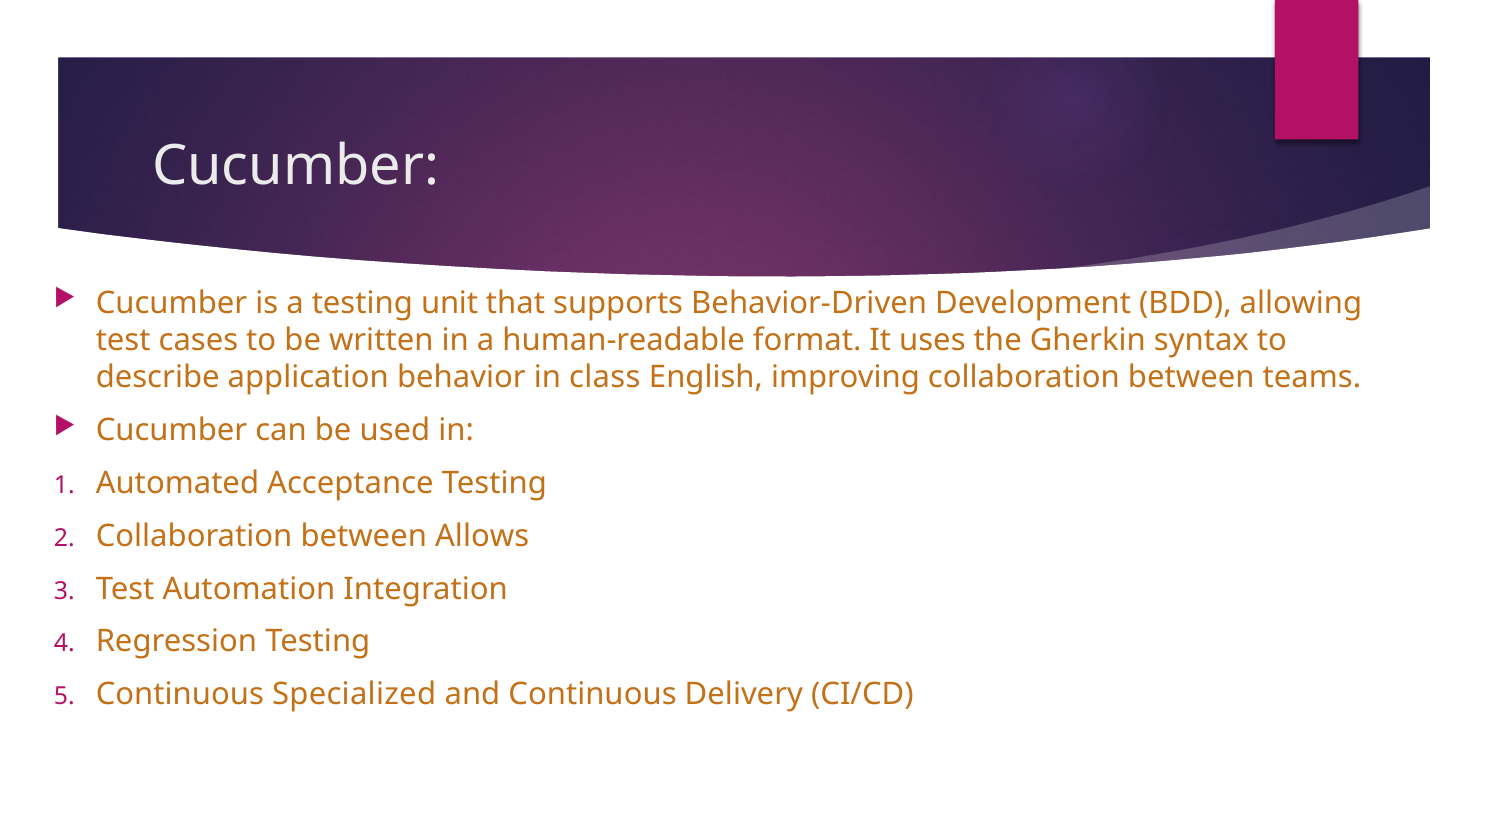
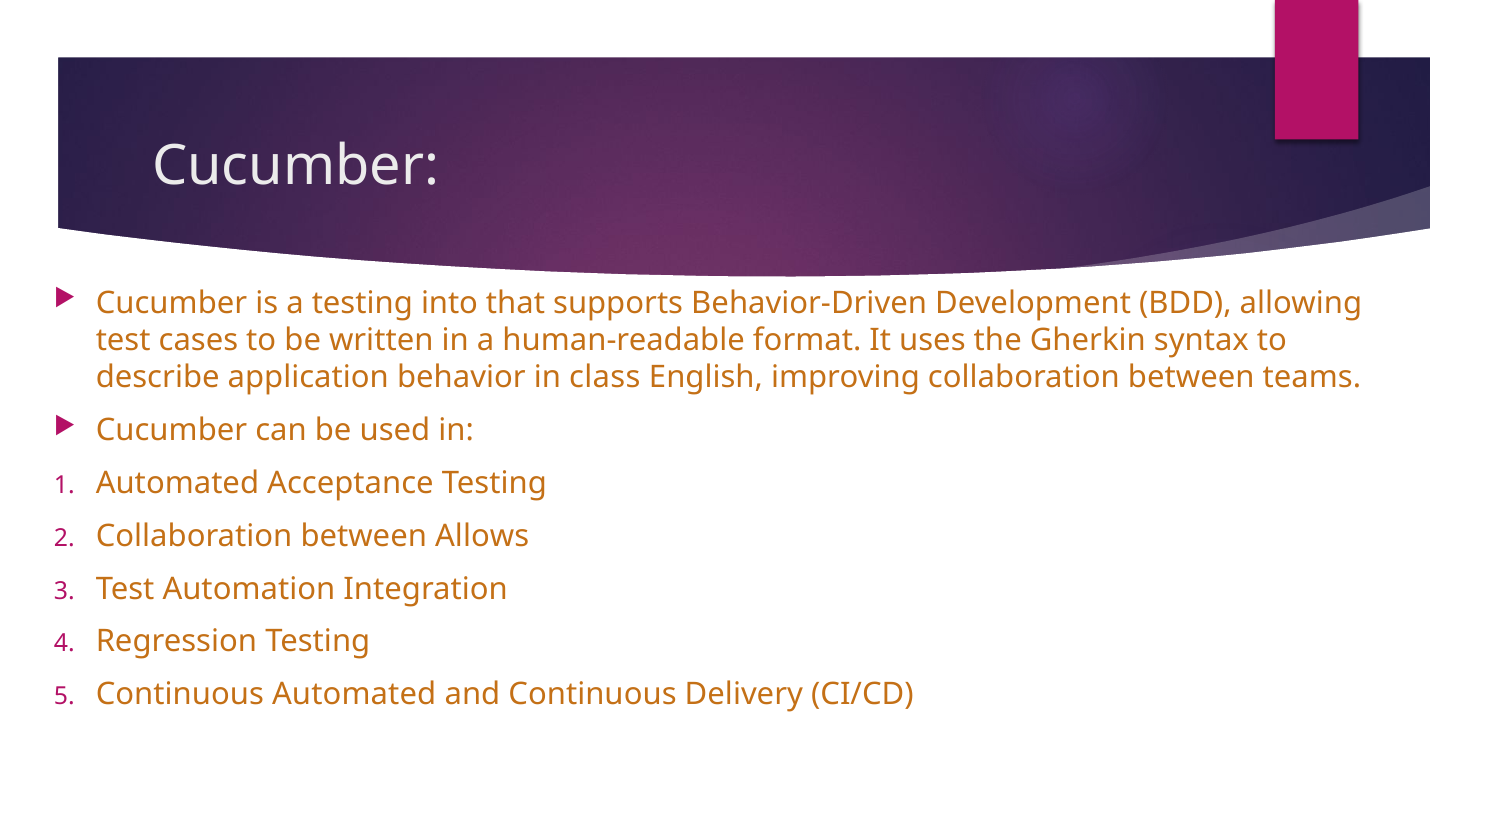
unit: unit -> into
Continuous Specialized: Specialized -> Automated
